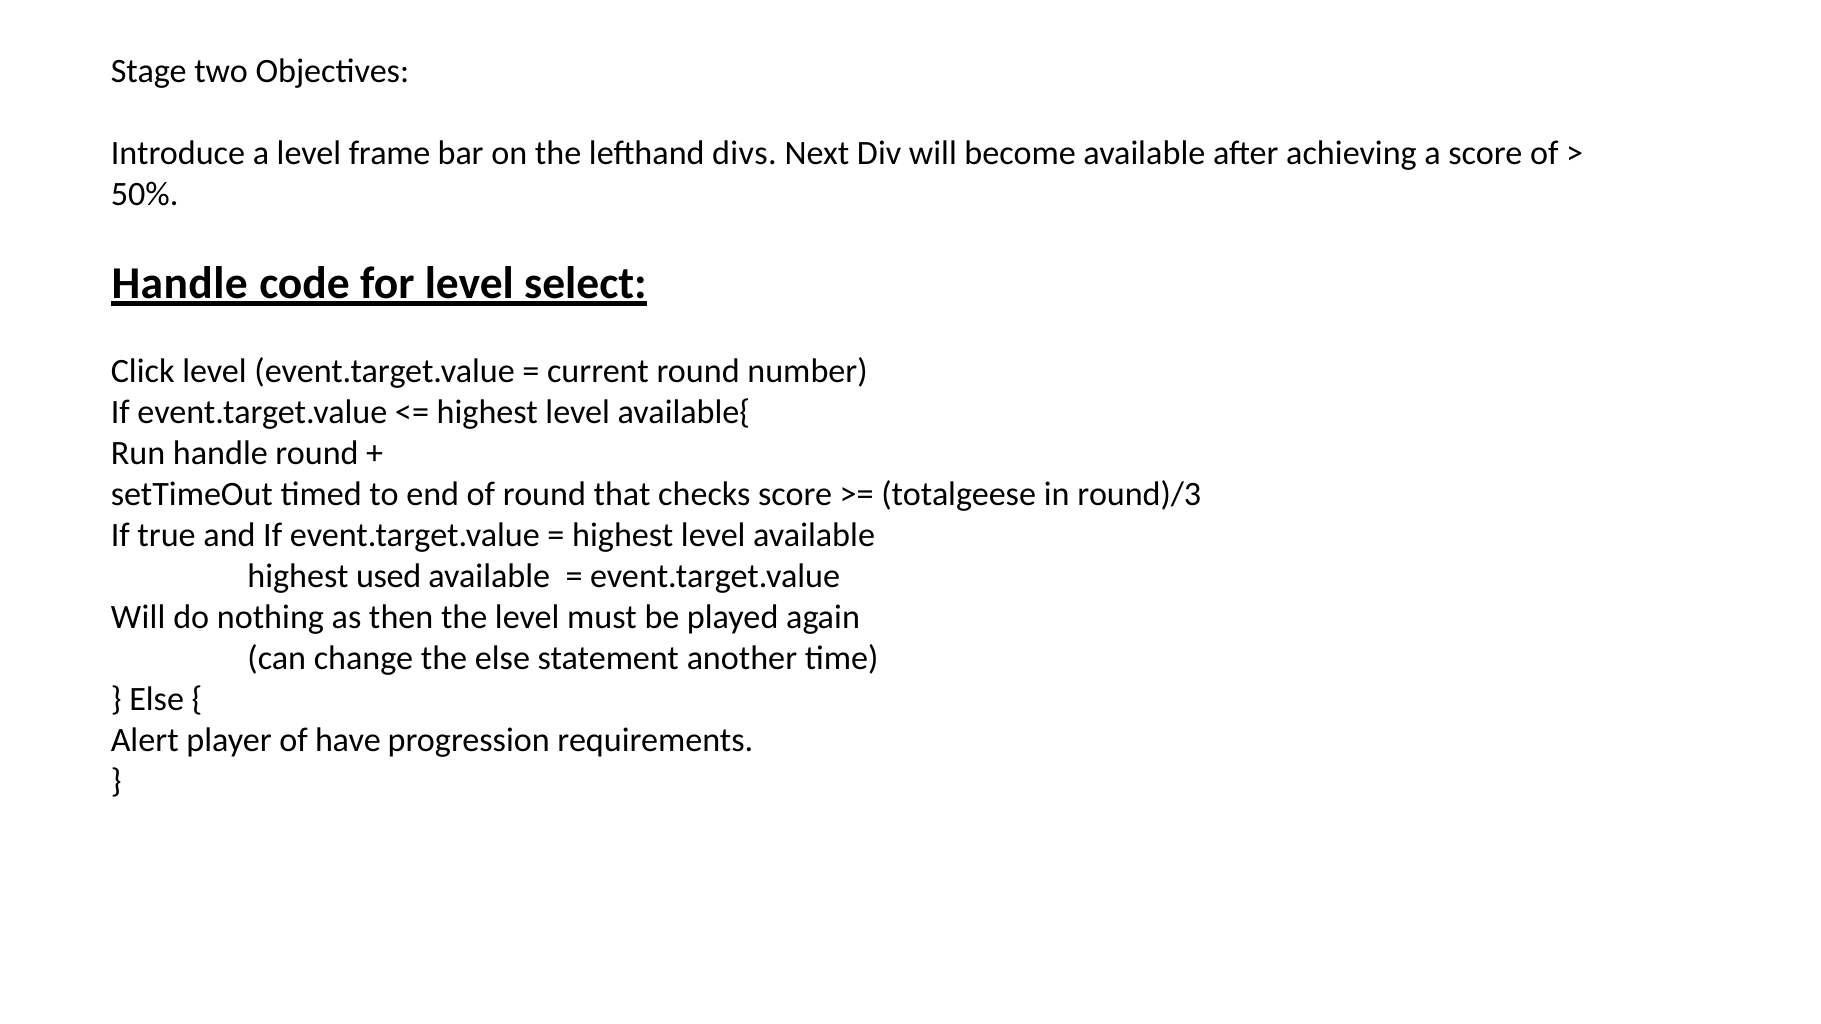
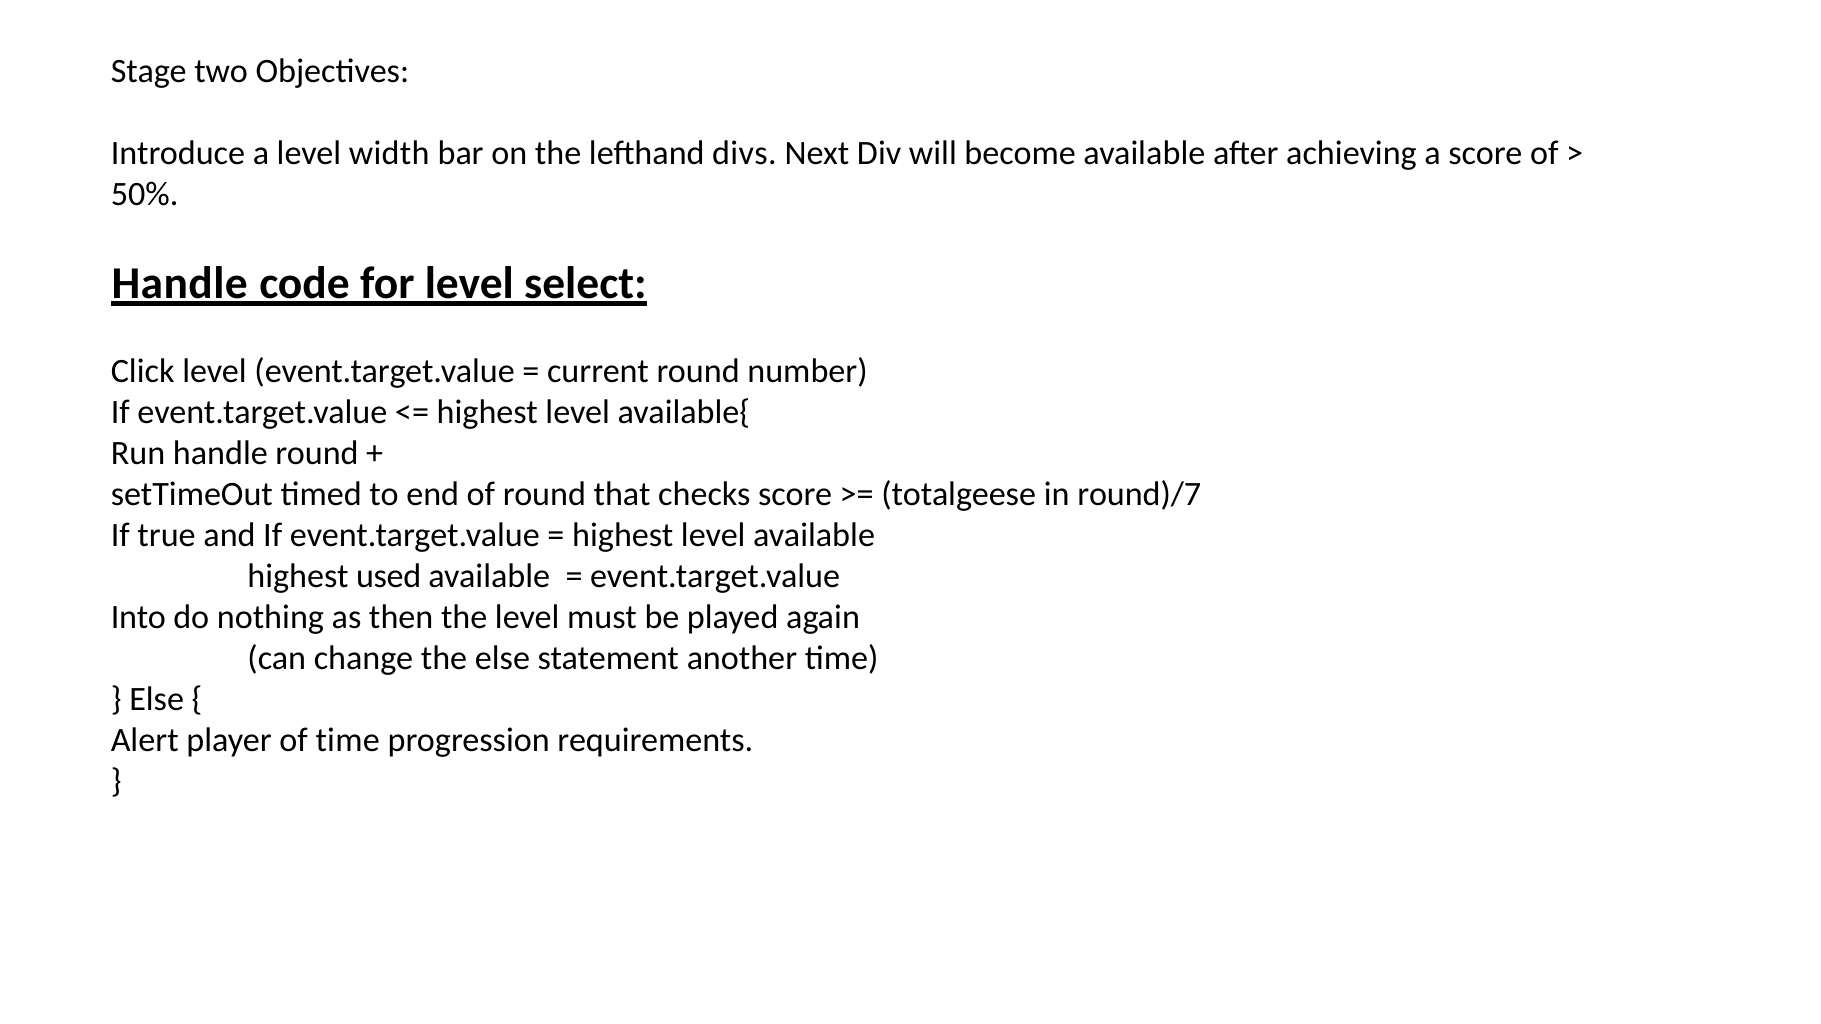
frame: frame -> width
round)/3: round)/3 -> round)/7
Will at (138, 618): Will -> Into
of have: have -> time
